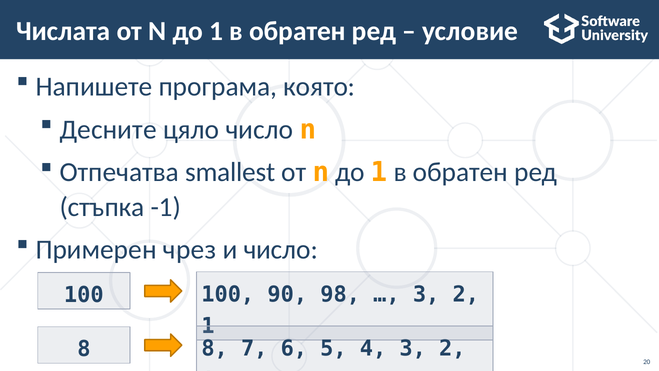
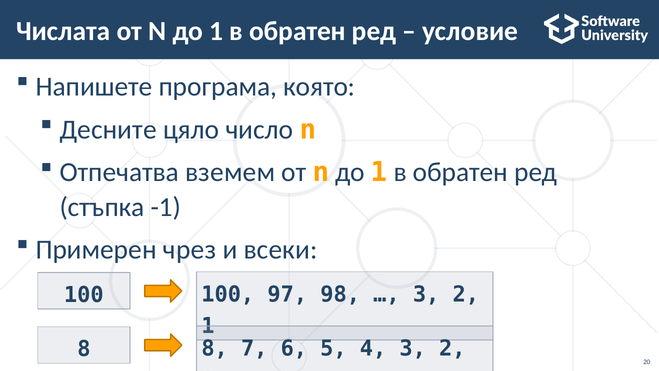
smallest: smallest -> вземем
и число: число -> всеки
90: 90 -> 97
